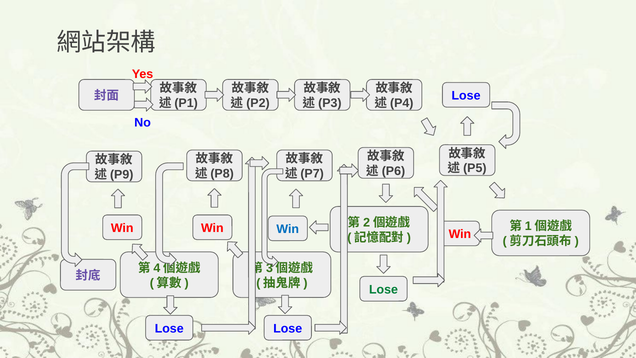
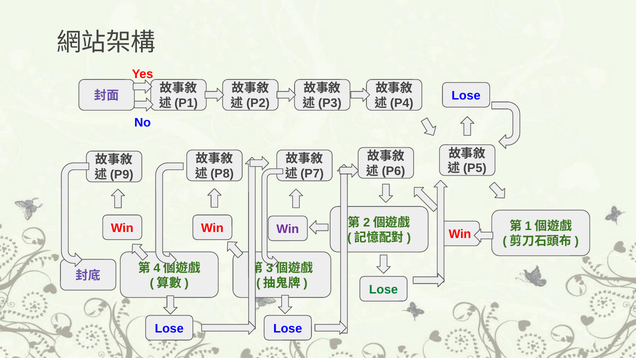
Win at (288, 229) colour: blue -> purple
